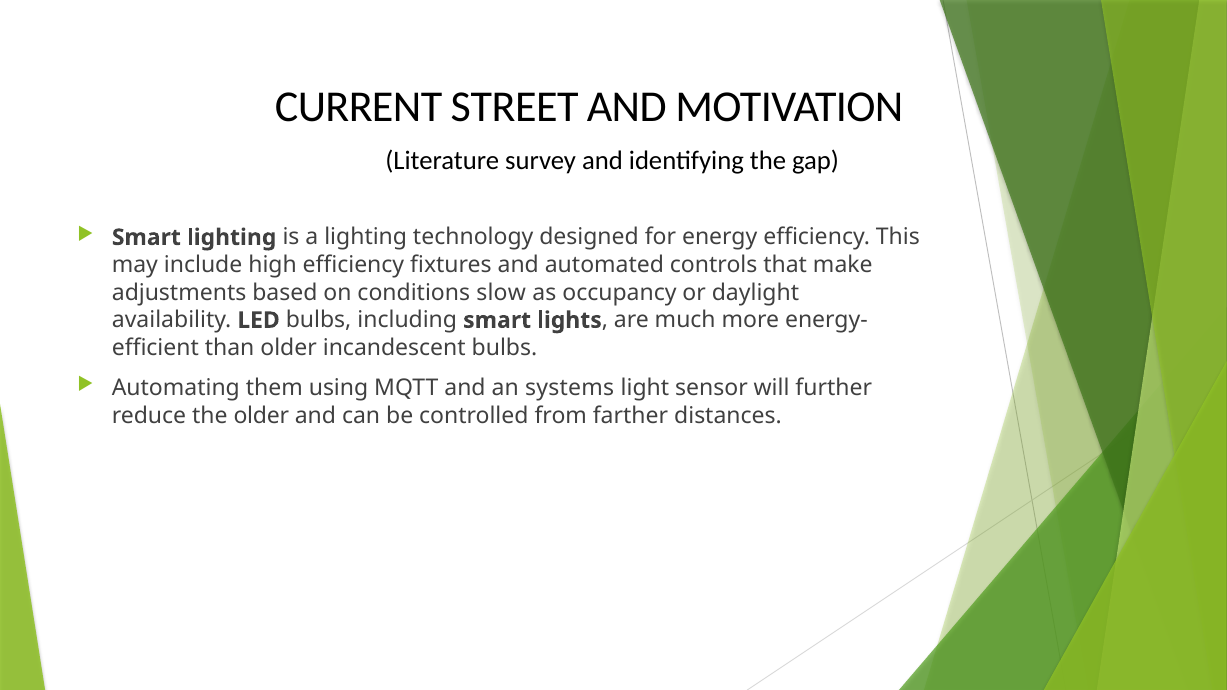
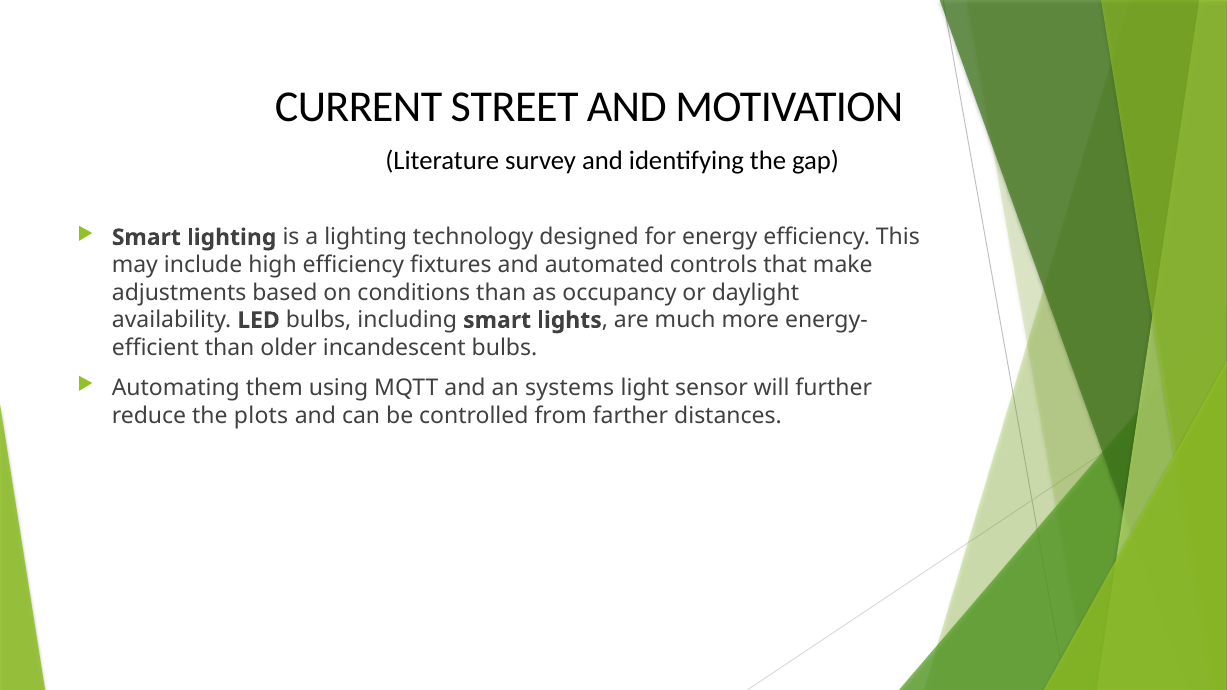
conditions slow: slow -> than
the older: older -> plots
